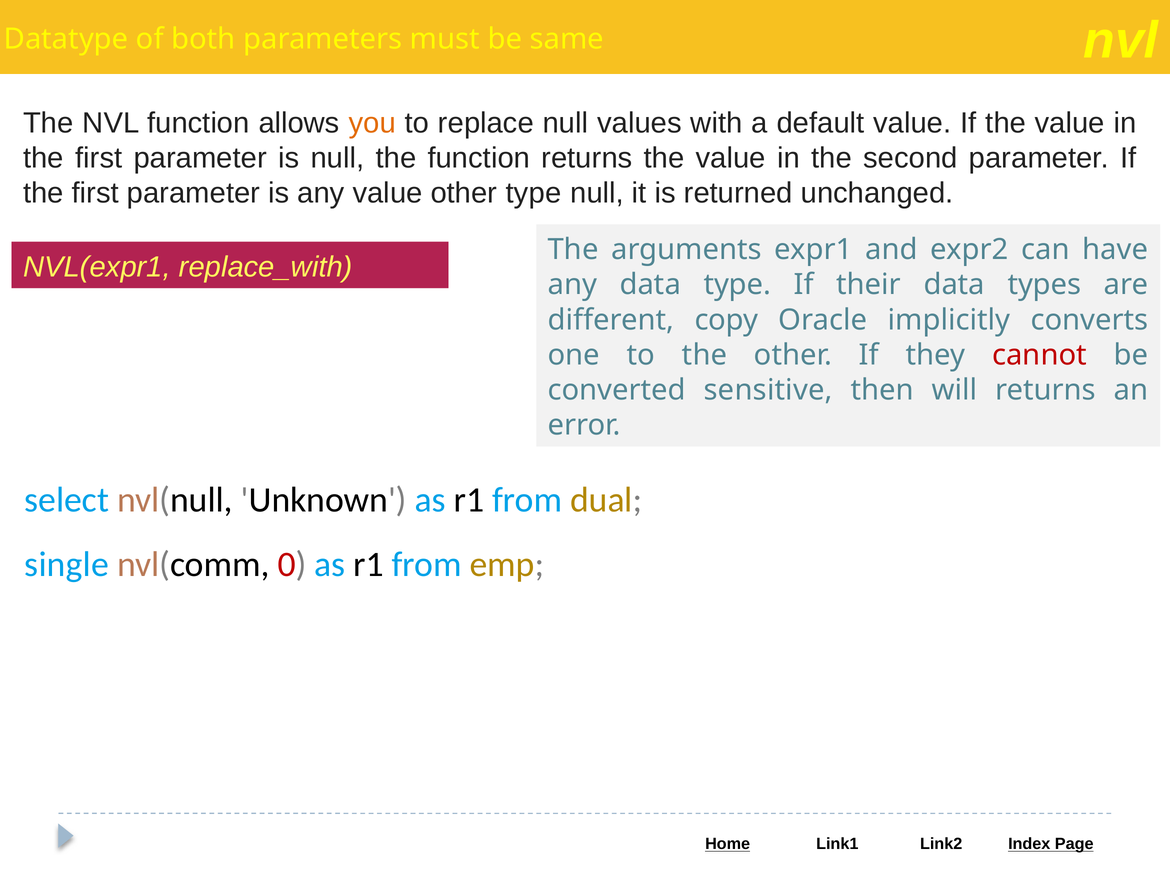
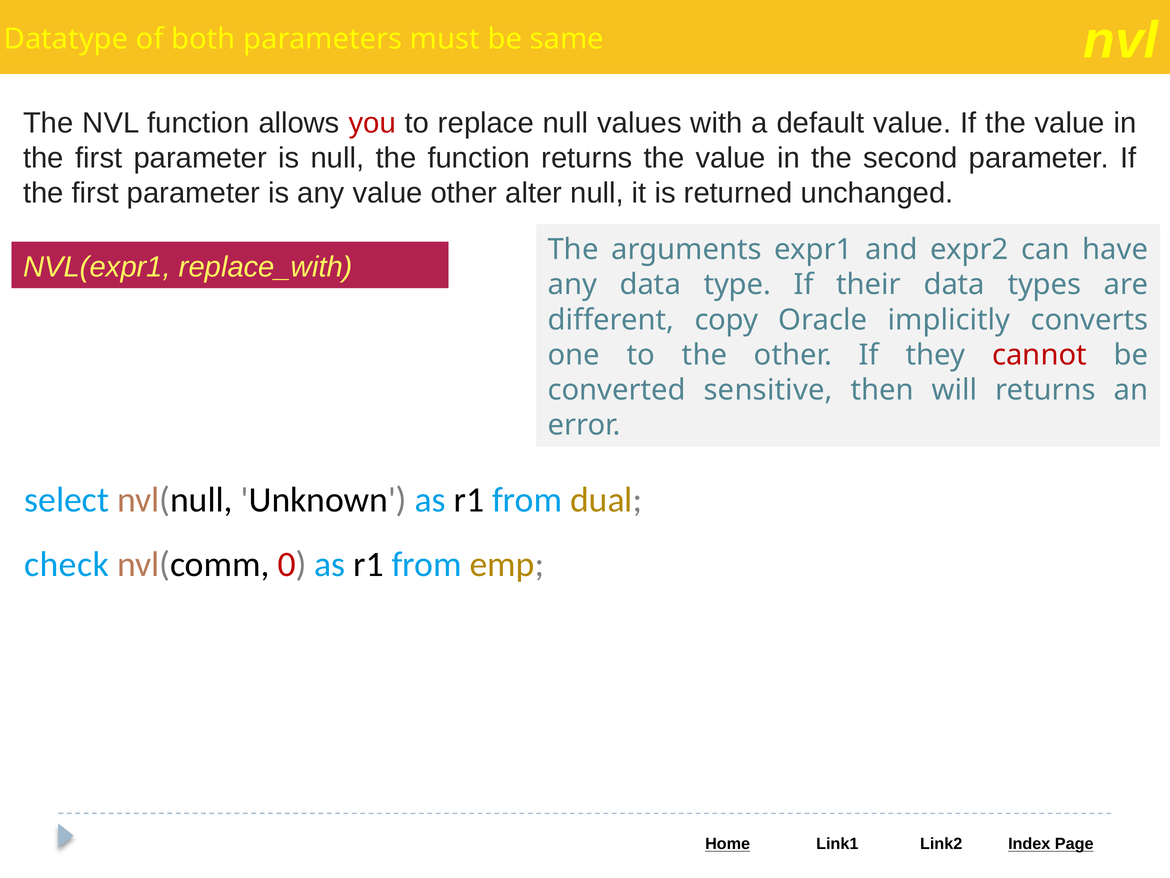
you colour: orange -> red
other type: type -> alter
single: single -> check
